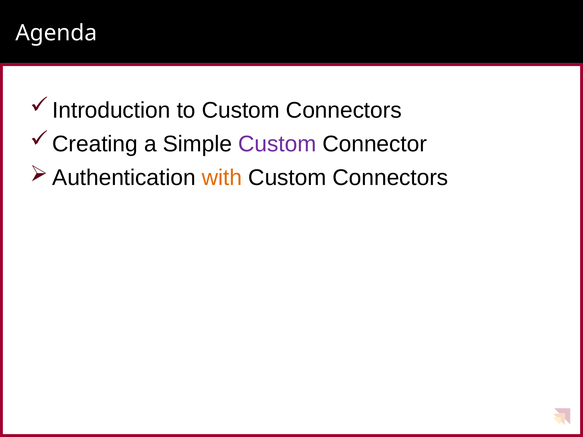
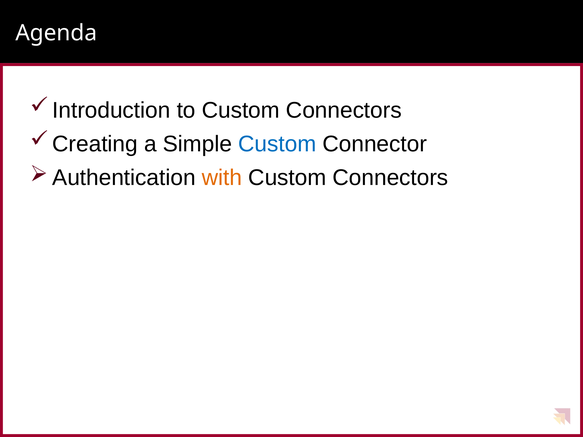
Custom at (277, 144) colour: purple -> blue
